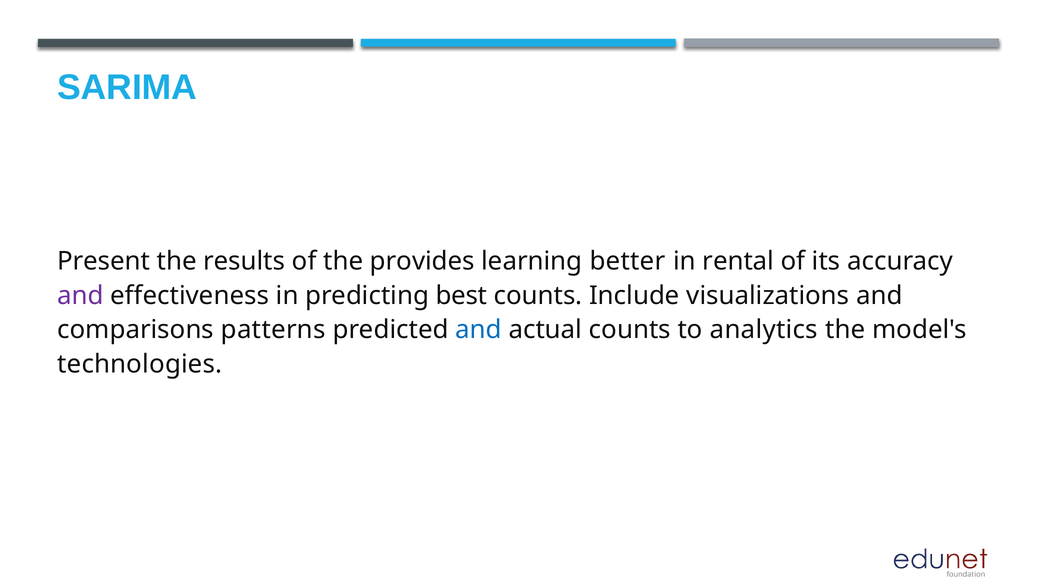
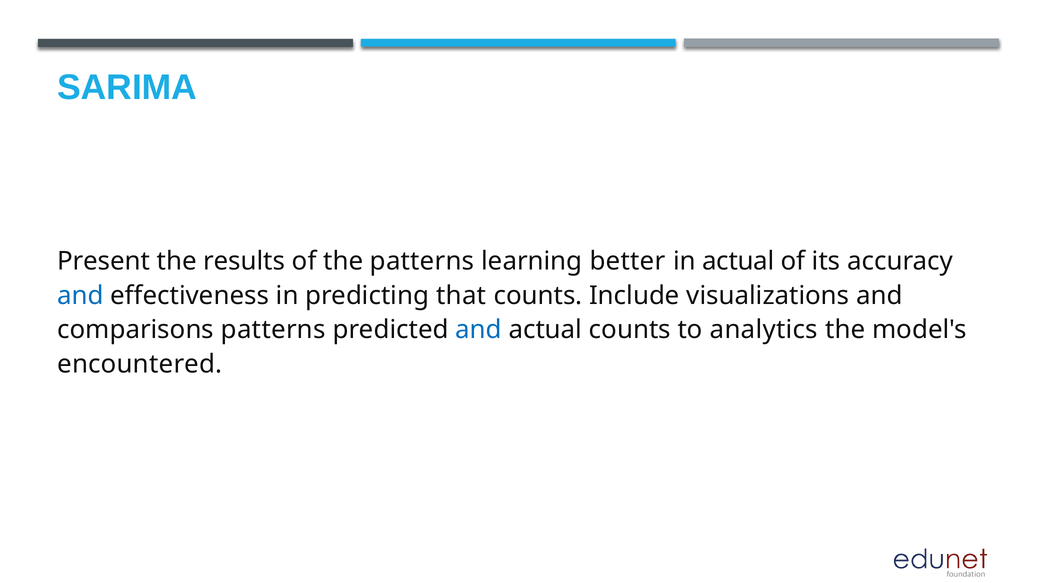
the provides: provides -> patterns
in rental: rental -> actual
and at (80, 296) colour: purple -> blue
best: best -> that
technologies: technologies -> encountered
